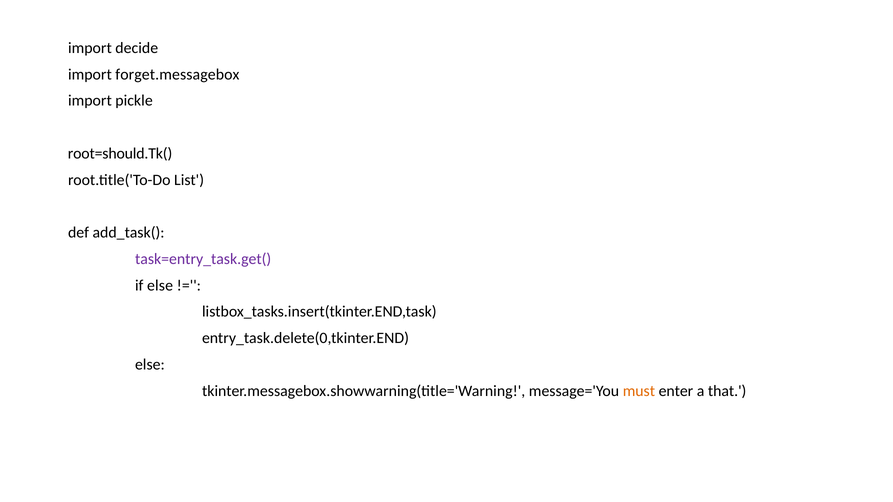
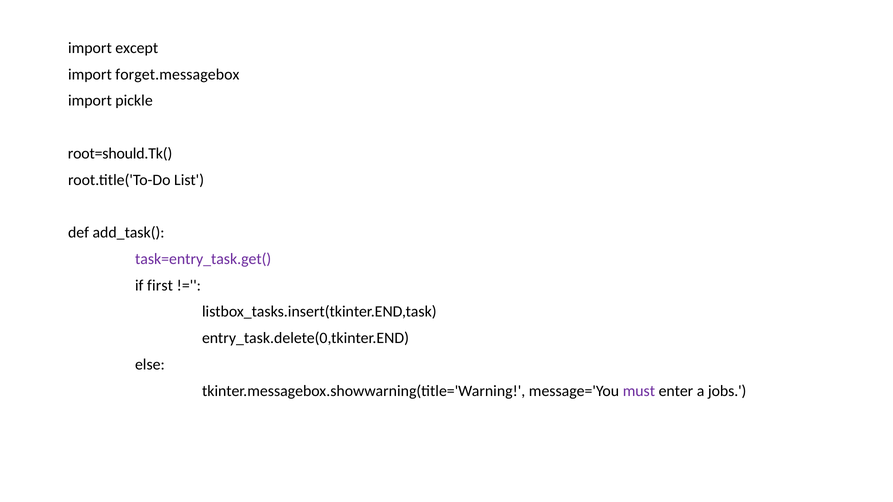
decide: decide -> except
if else: else -> first
must colour: orange -> purple
that: that -> jobs
